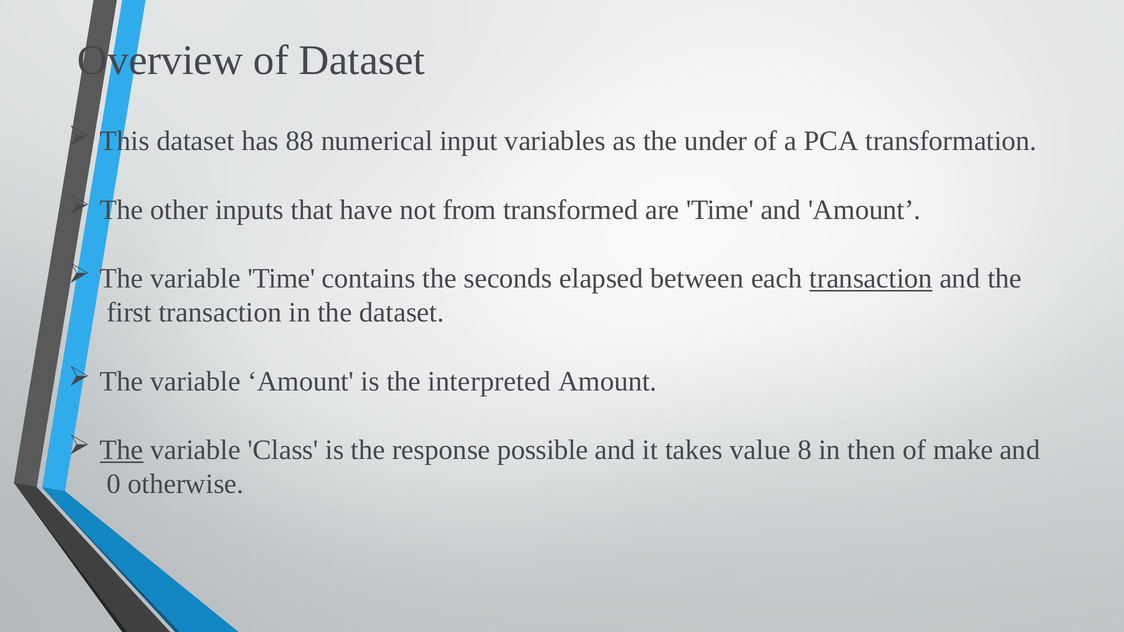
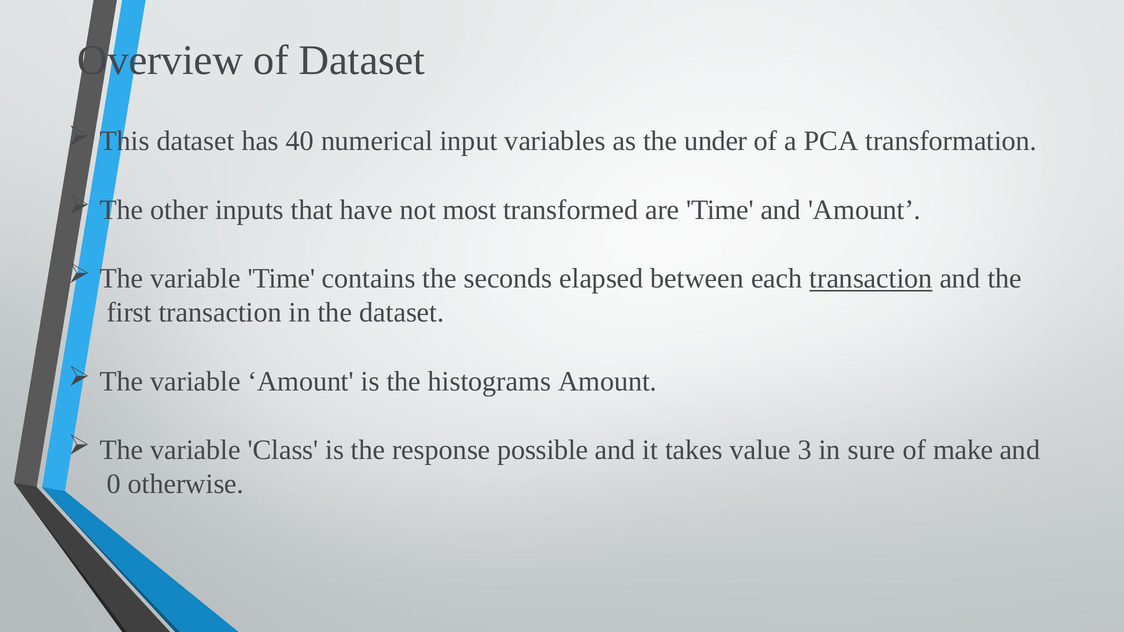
88: 88 -> 40
from: from -> most
interpreted: interpreted -> histograms
The at (122, 450) underline: present -> none
8: 8 -> 3
then: then -> sure
